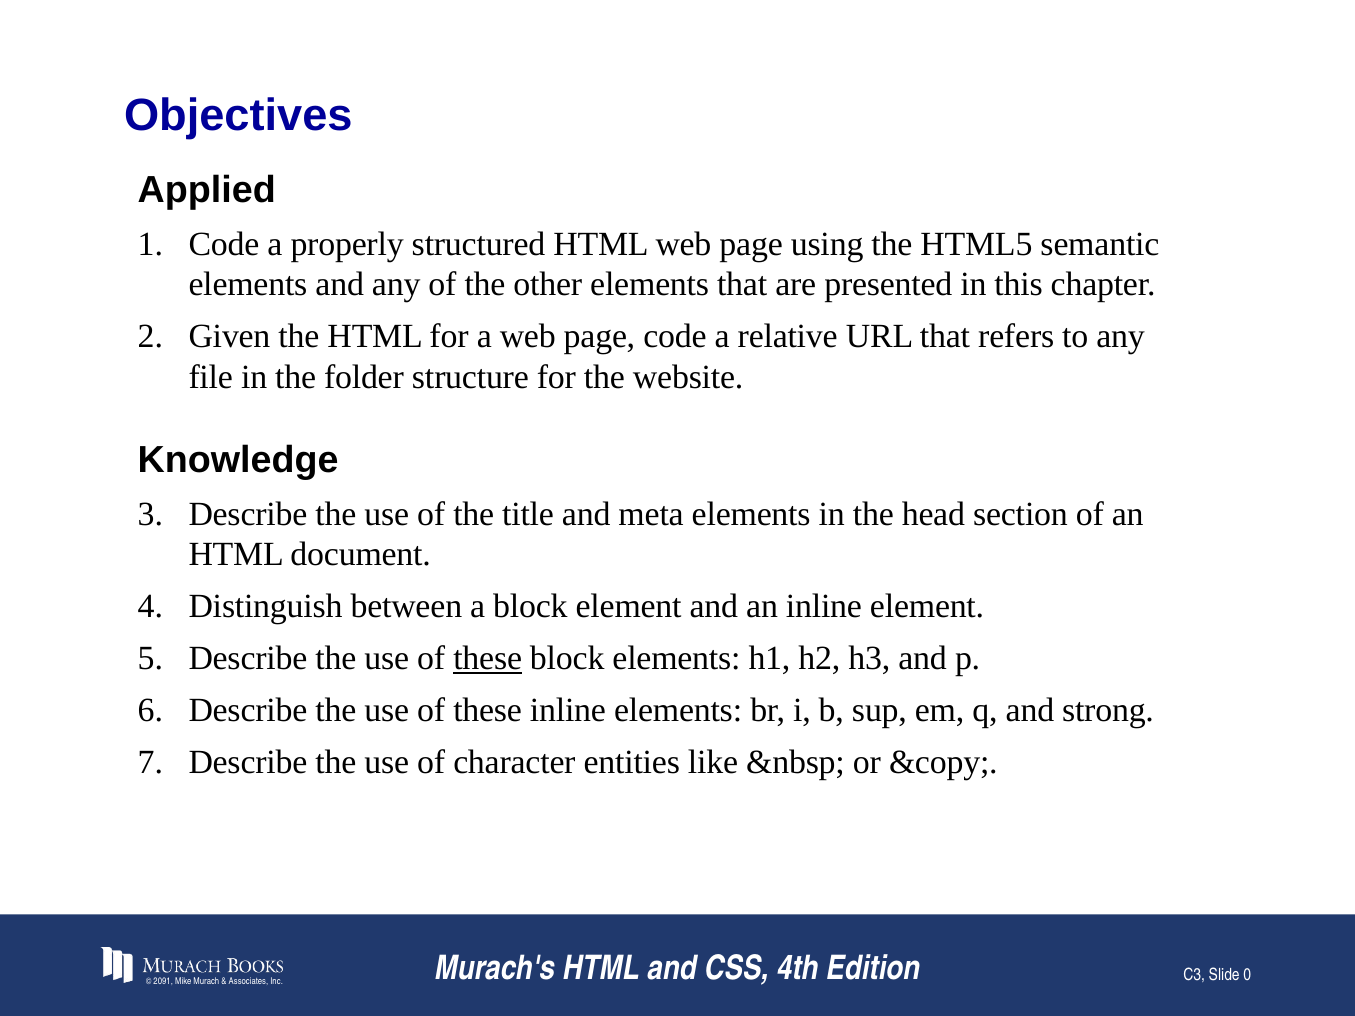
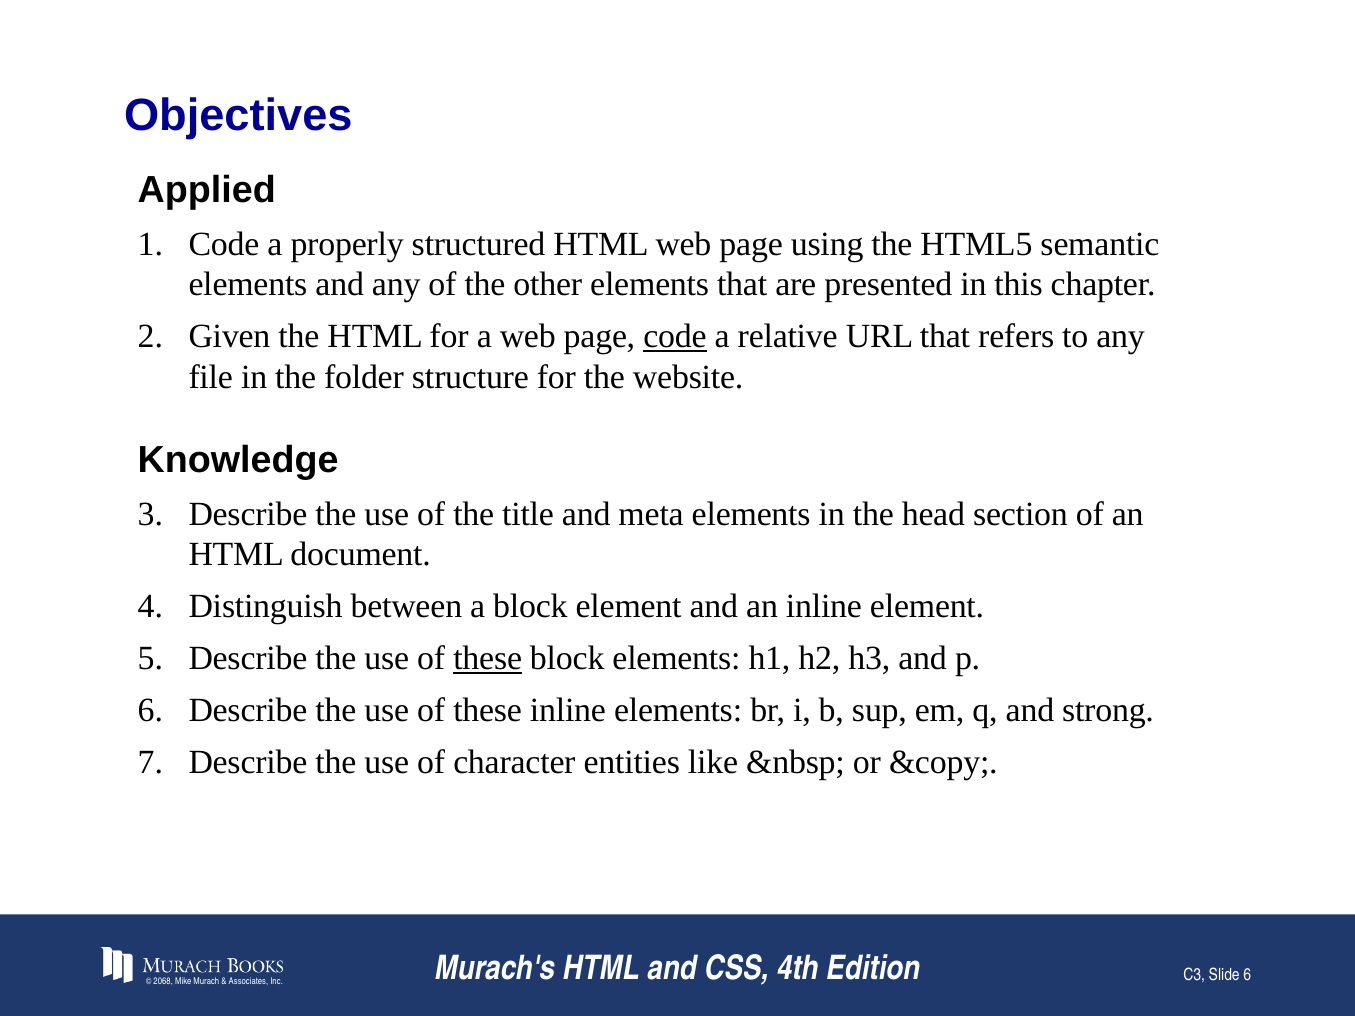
code at (675, 337) underline: none -> present
2091: 2091 -> 2068
Slide 0: 0 -> 6
